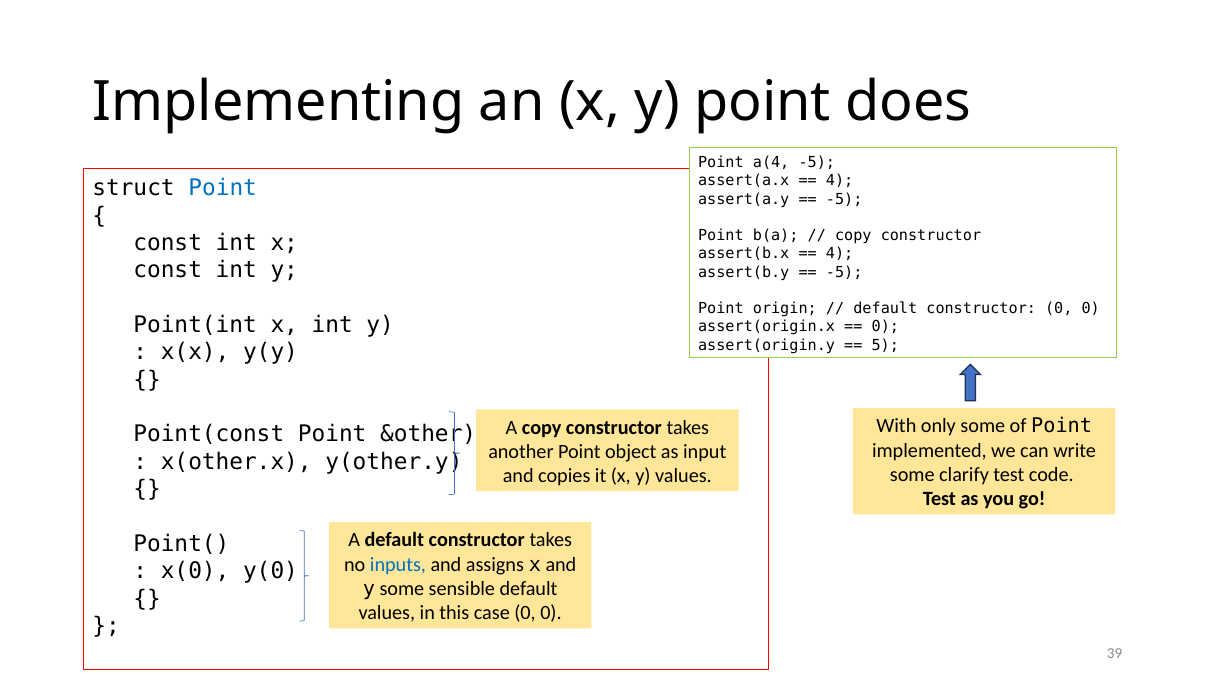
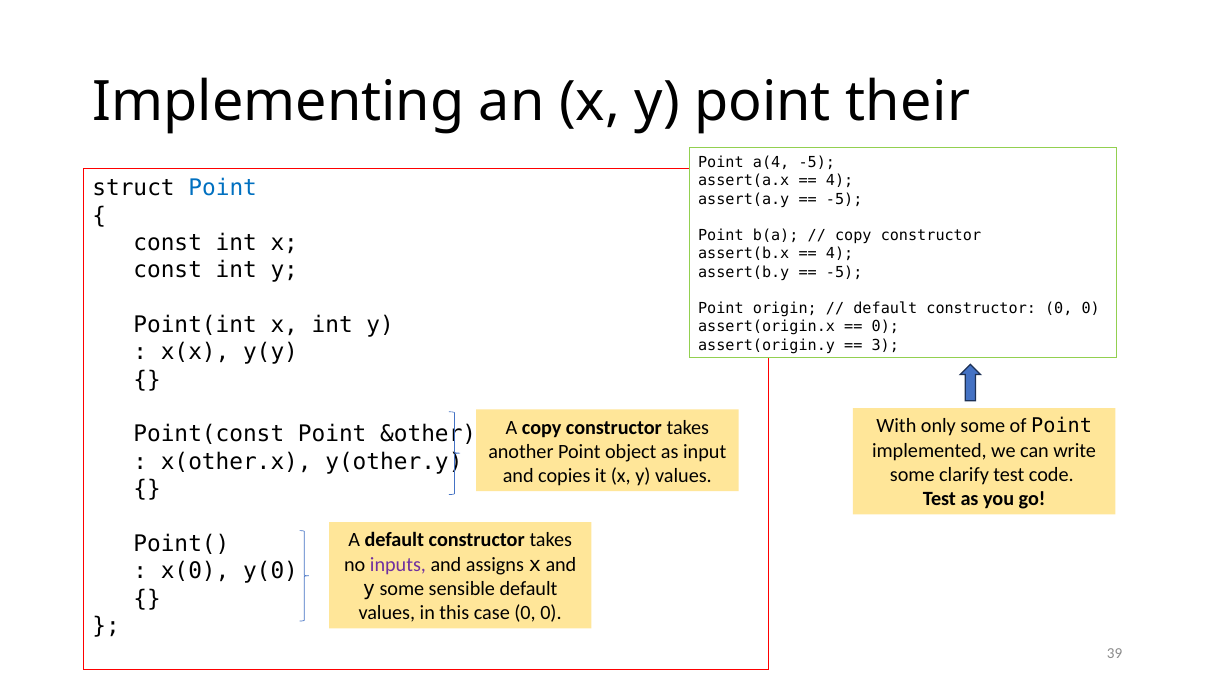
does: does -> their
5: 5 -> 3
inputs colour: blue -> purple
